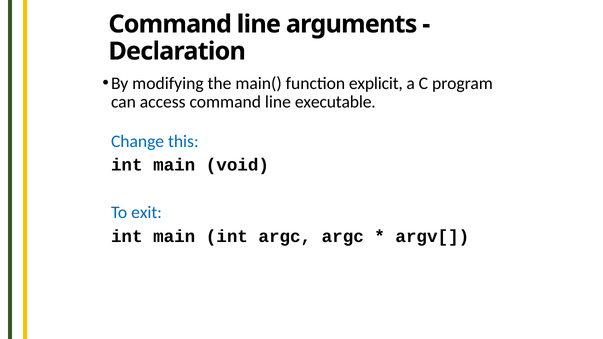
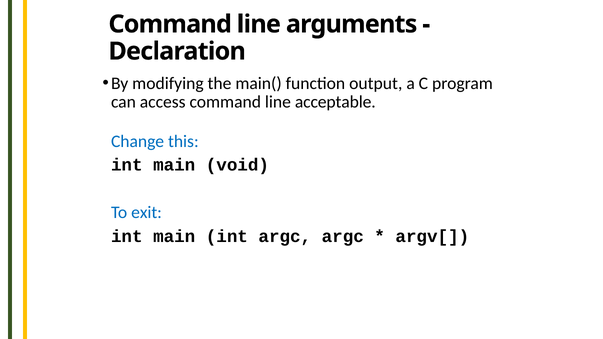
explicit: explicit -> output
executable: executable -> acceptable
